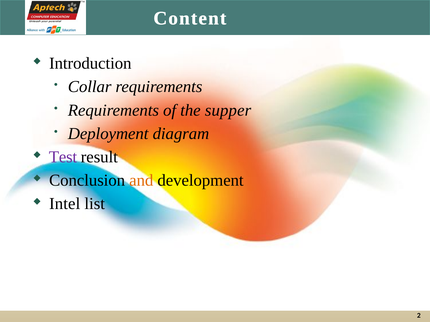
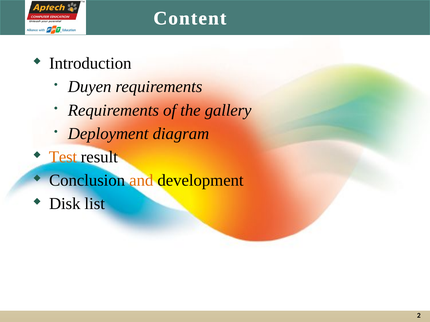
Collar: Collar -> Duyen
supper: supper -> gallery
Test colour: purple -> orange
Intel: Intel -> Disk
